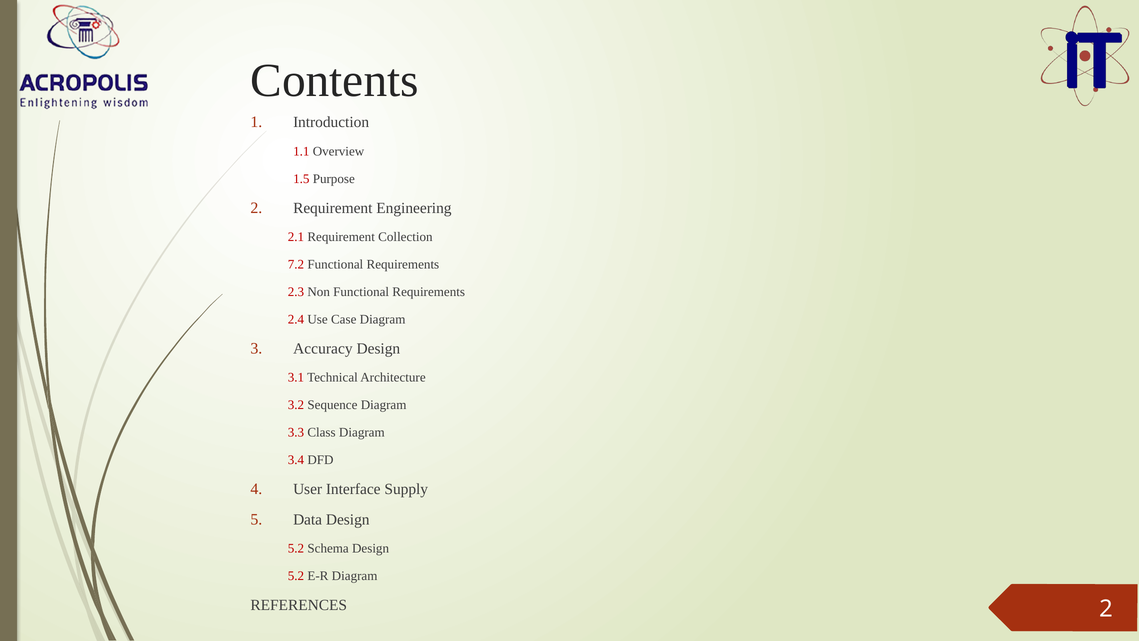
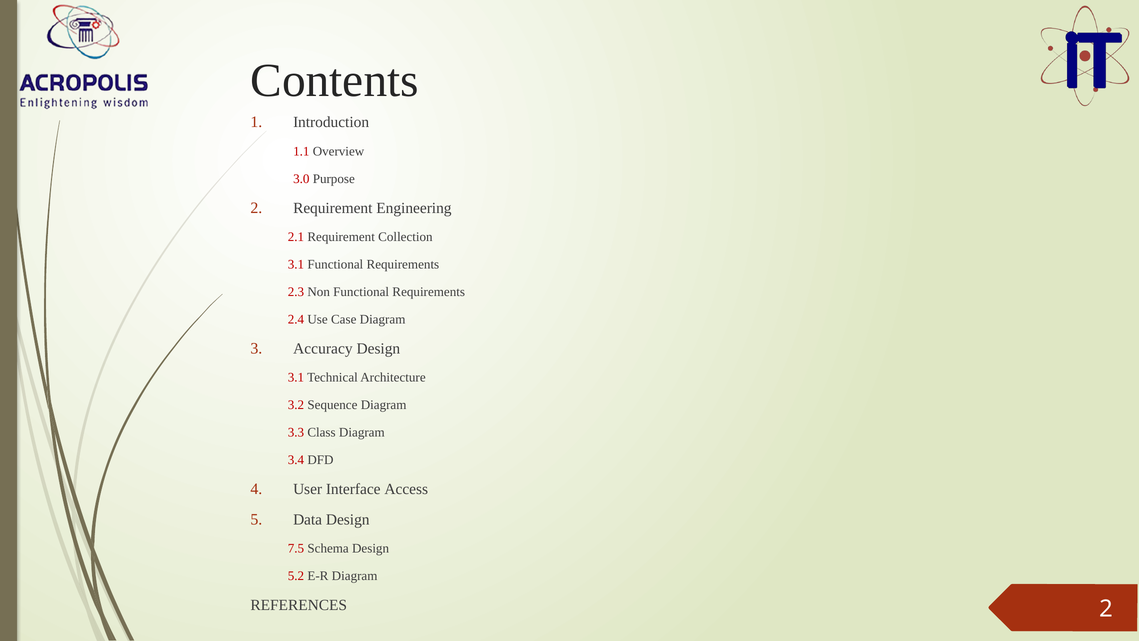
1.5: 1.5 -> 3.0
7.2 at (296, 264): 7.2 -> 3.1
Supply: Supply -> Access
5.2 at (296, 548): 5.2 -> 7.5
